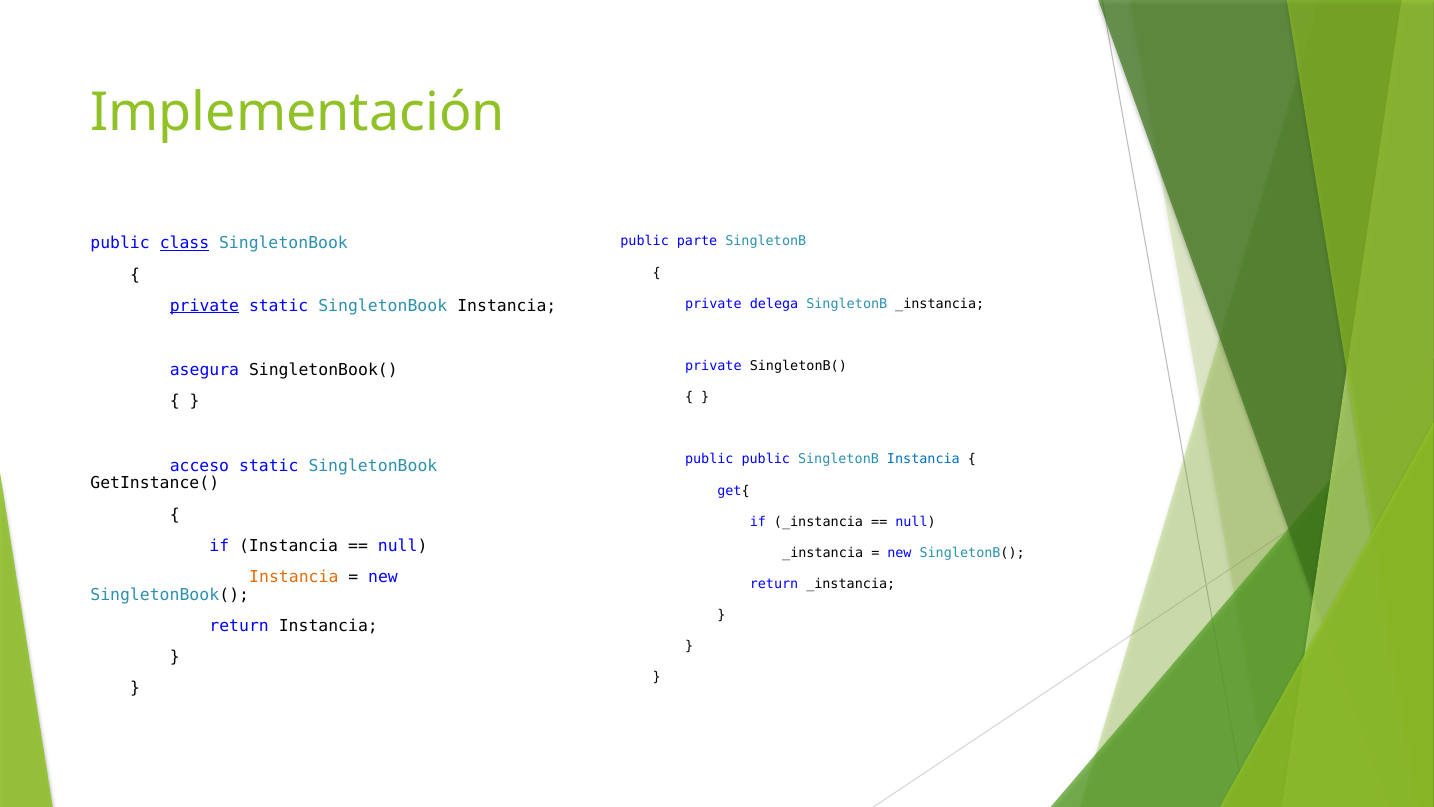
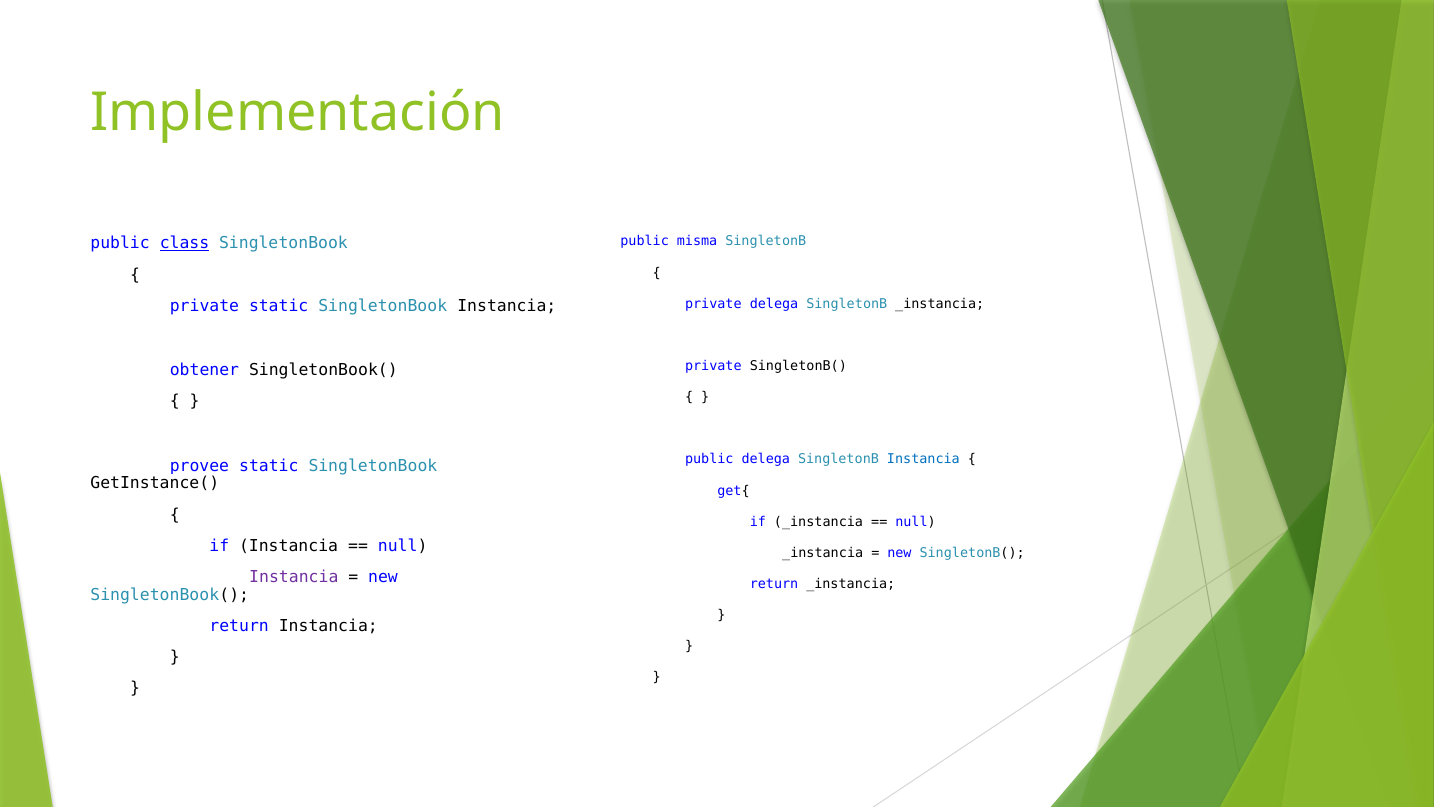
parte: parte -> misma
private at (204, 306) underline: present -> none
asegura: asegura -> obtener
public public: public -> delega
acceso: acceso -> provee
Instancia at (294, 577) colour: orange -> purple
